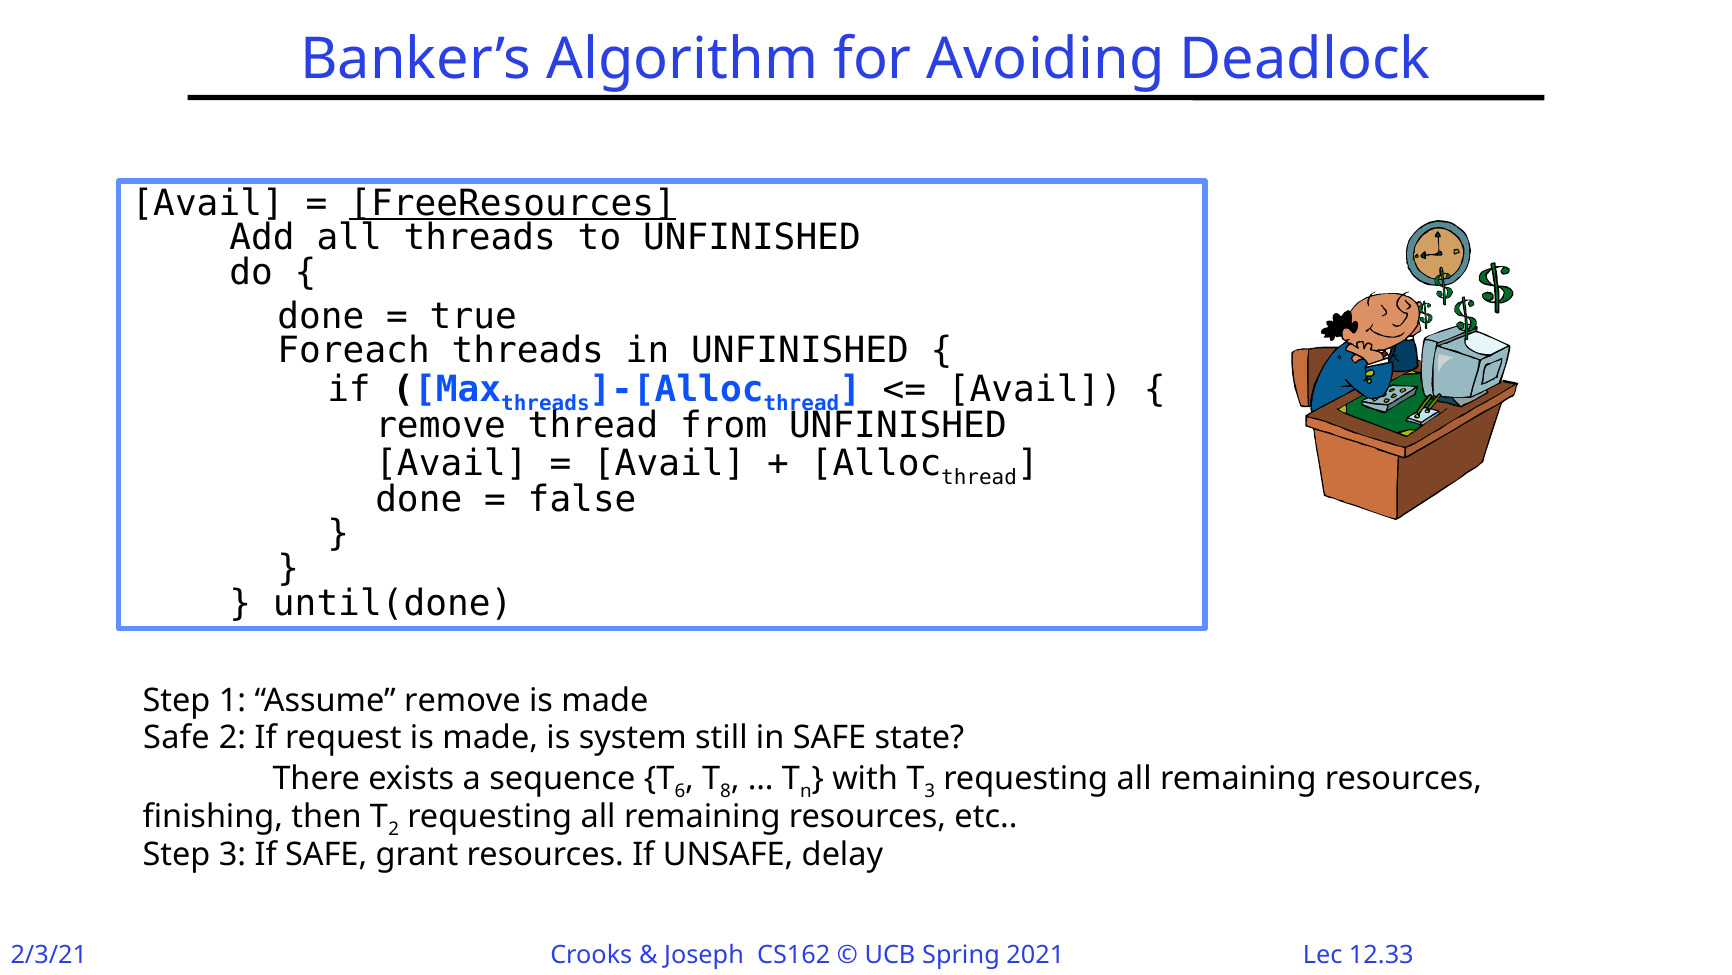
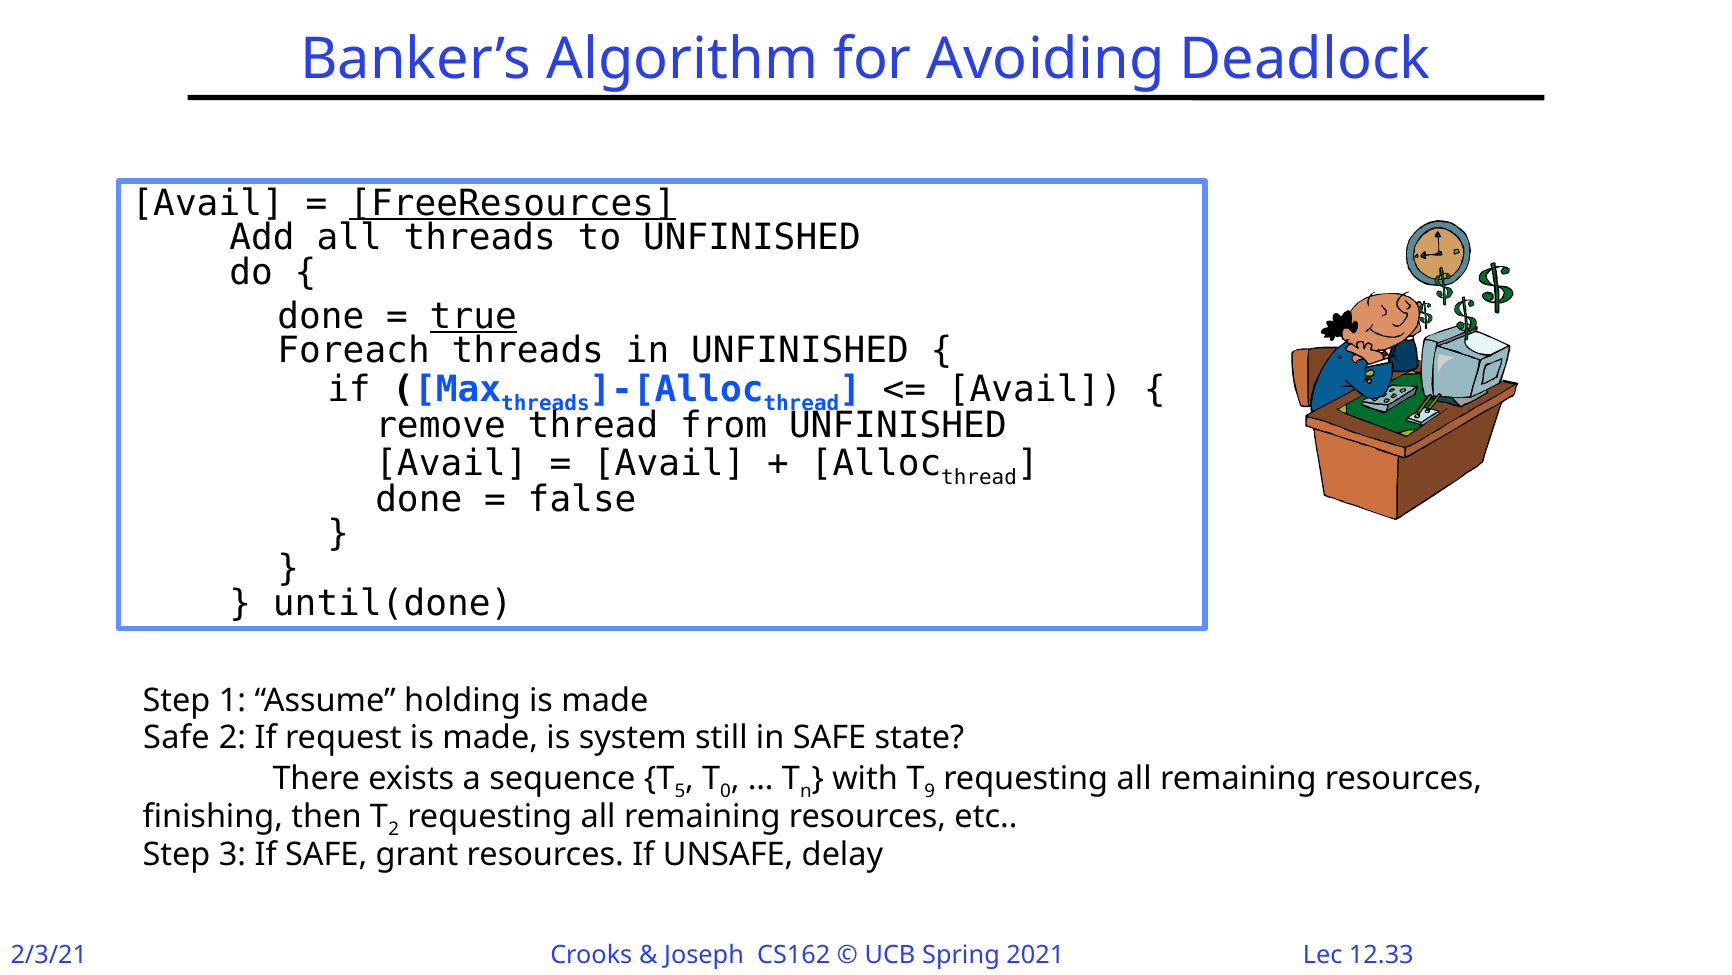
true underline: none -> present
Assume remove: remove -> holding
6: 6 -> 5
8: 8 -> 0
3 at (930, 791): 3 -> 9
